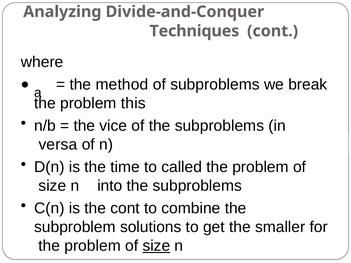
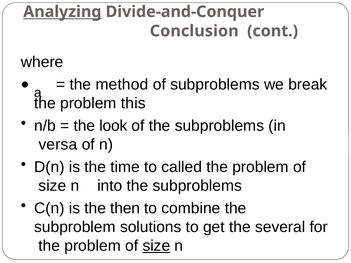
Analyzing underline: none -> present
Techniques: Techniques -> Conclusion
vice: vice -> look
the cont: cont -> then
smaller: smaller -> several
